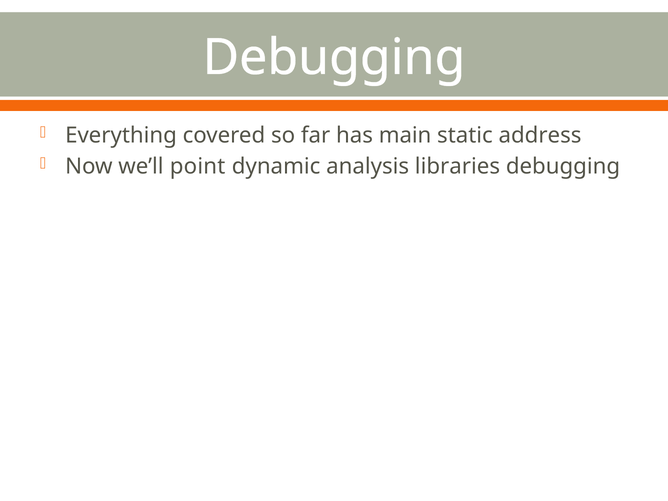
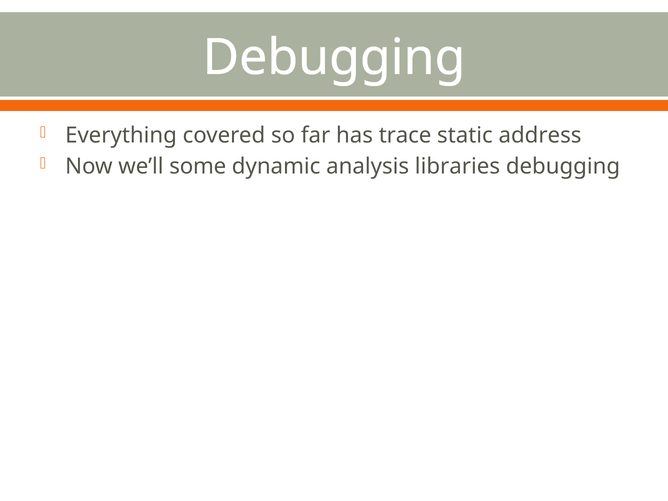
main: main -> trace
point: point -> some
